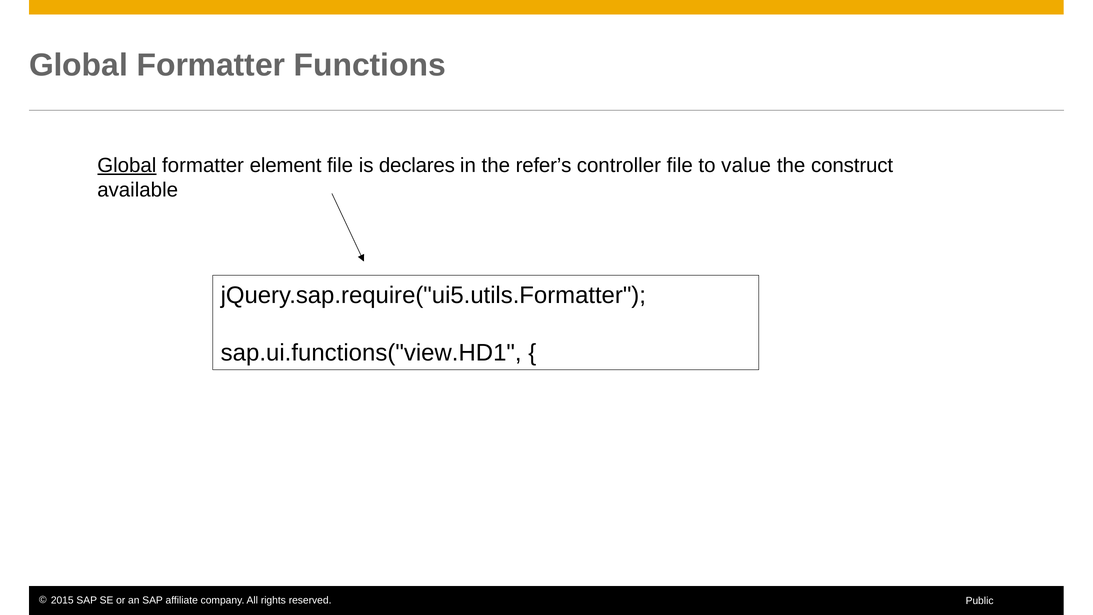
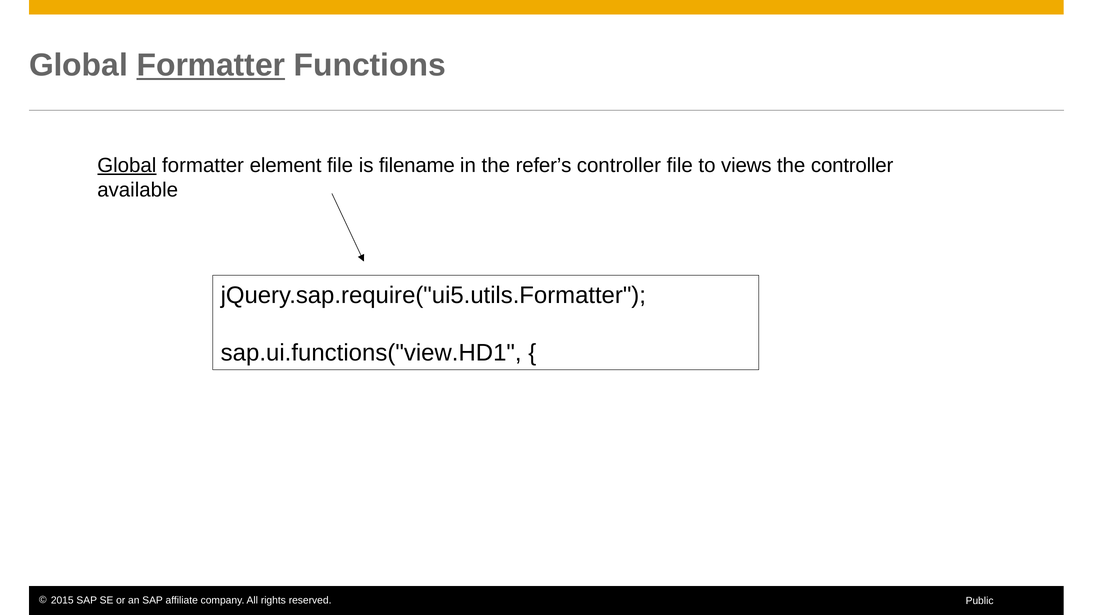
Formatter at (211, 65) underline: none -> present
declares: declares -> filename
value: value -> views
the construct: construct -> controller
